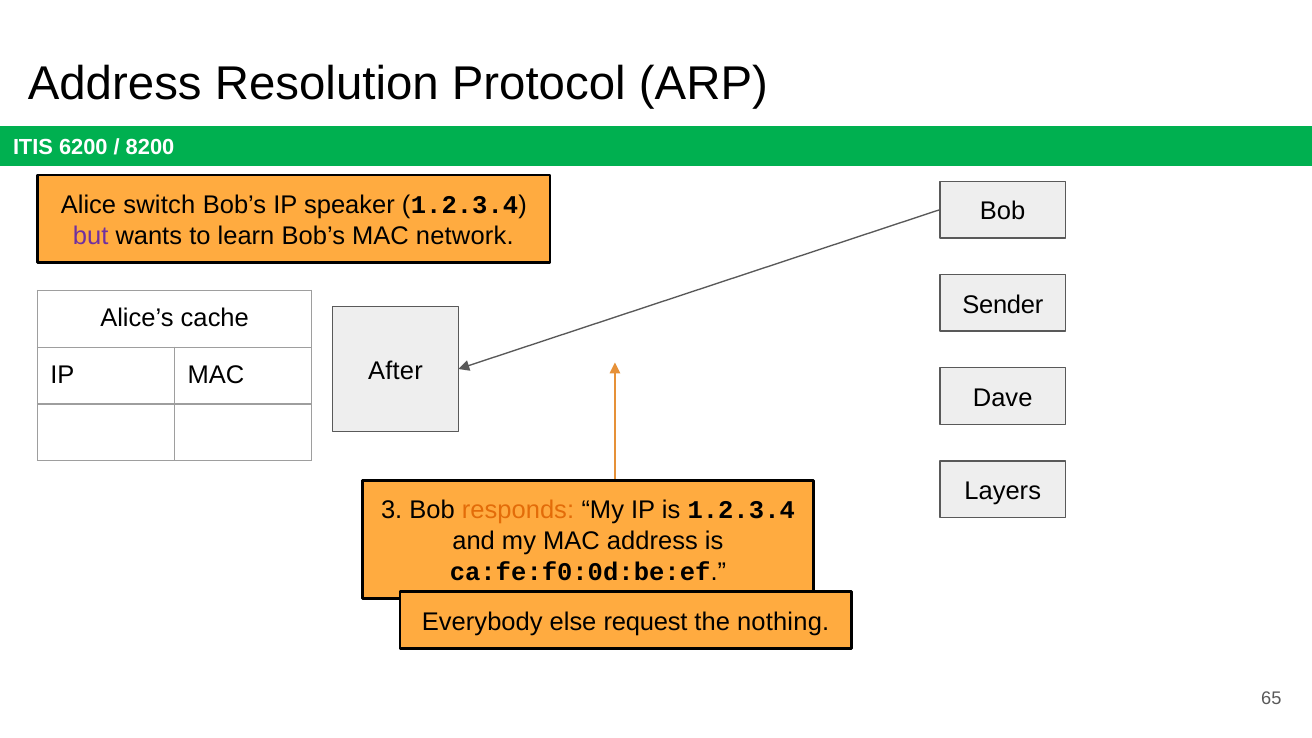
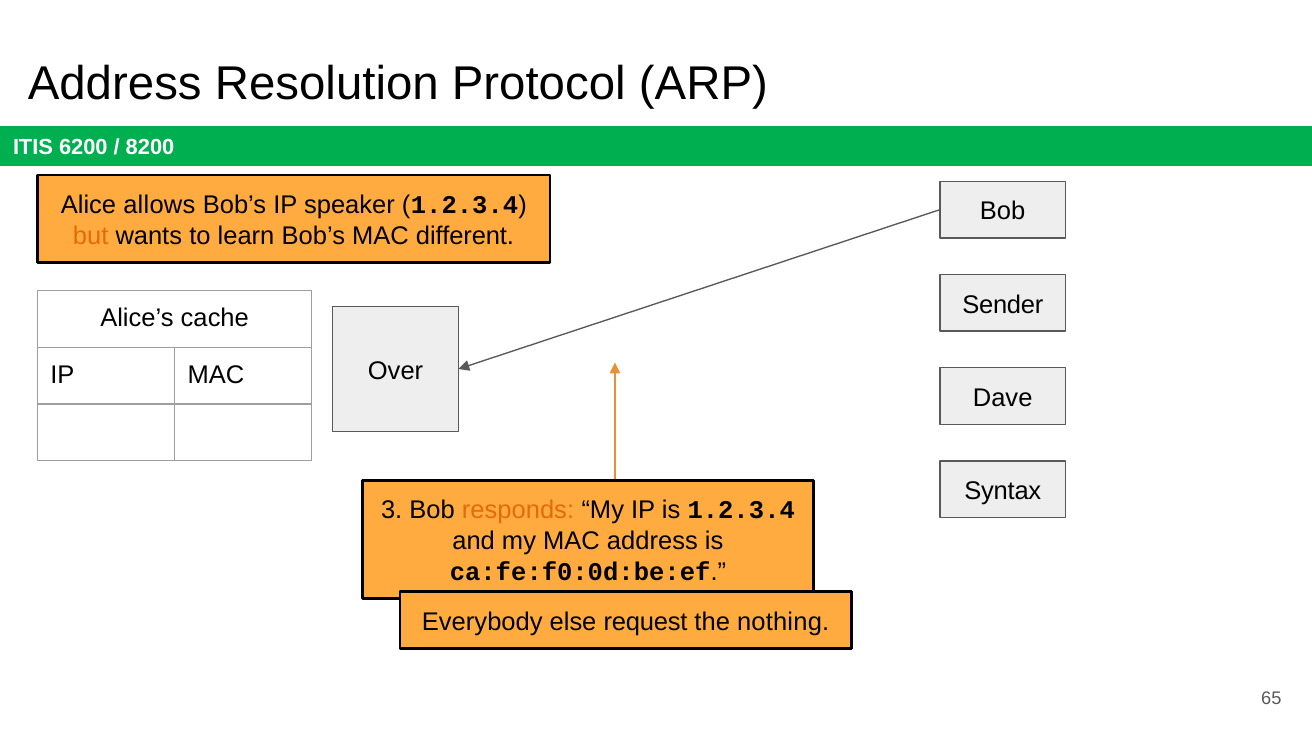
switch: switch -> allows
but colour: purple -> orange
network: network -> different
After: After -> Over
Layers: Layers -> Syntax
